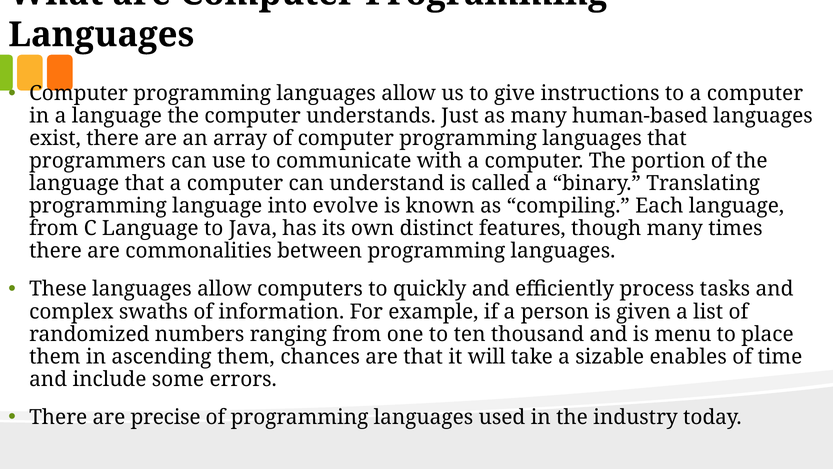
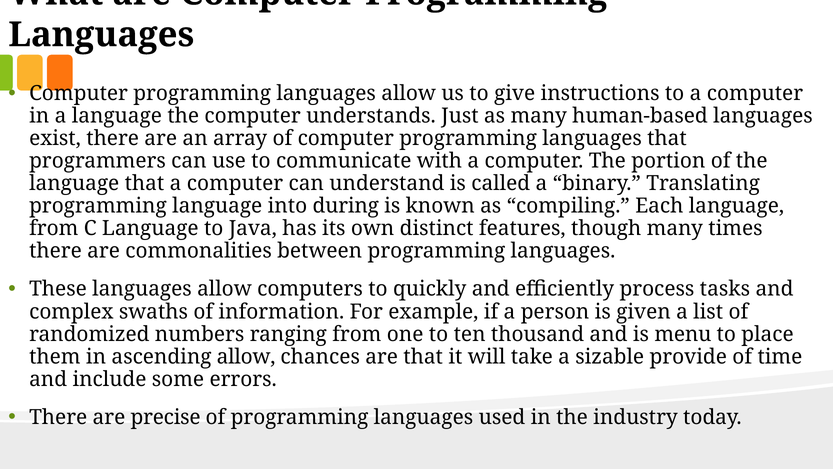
evolve: evolve -> during
ascending them: them -> allow
enables: enables -> provide
